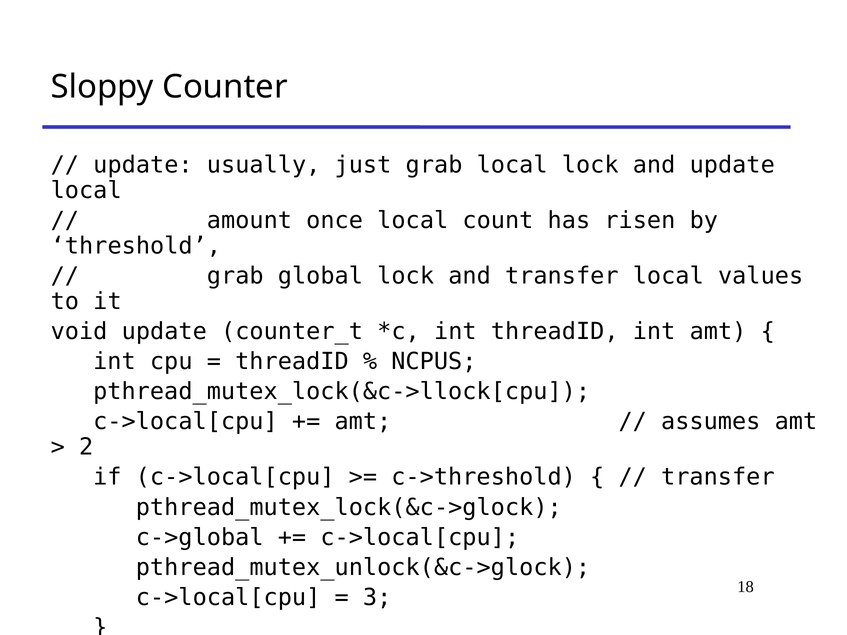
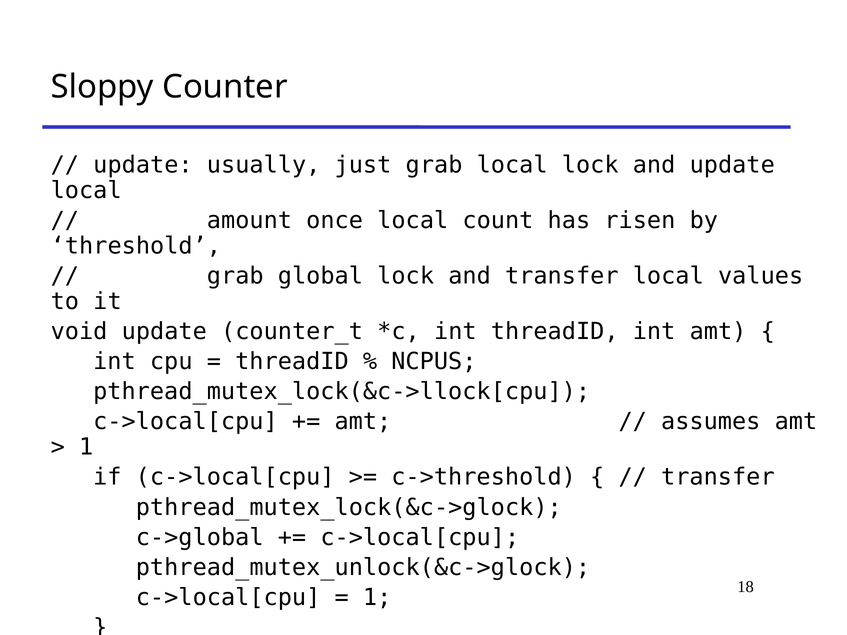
2 at (86, 447): 2 -> 1
3 at (377, 598): 3 -> 1
